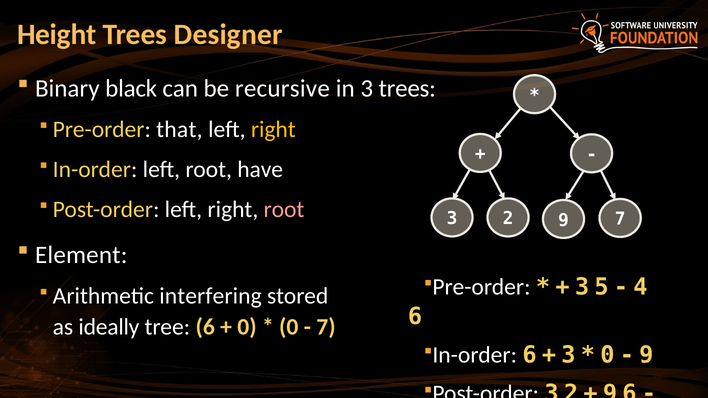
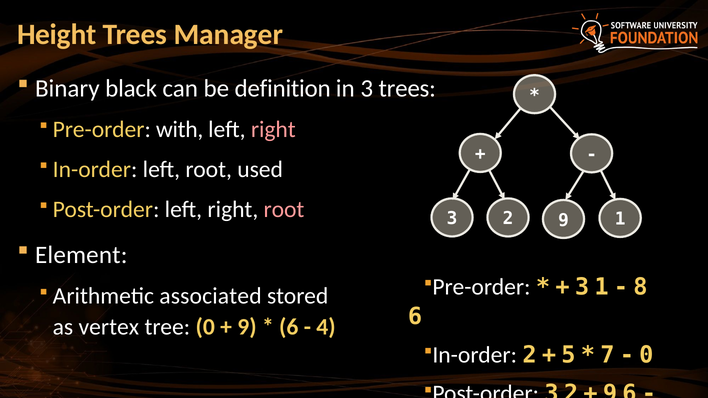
Designer: Designer -> Manager
recursive: recursive -> definition
that: that -> with
right at (273, 130) colour: yellow -> pink
have: have -> used
9 7: 7 -> 1
3 5: 5 -> 1
4: 4 -> 8
interfering: interfering -> associated
ideally: ideally -> vertex
tree 6: 6 -> 0
0 at (247, 327): 0 -> 9
0 at (289, 327): 0 -> 6
7 at (326, 327): 7 -> 4
6 at (530, 355): 6 -> 2
3 at (568, 355): 3 -> 5
0 at (607, 355): 0 -> 7
9 at (646, 355): 9 -> 0
